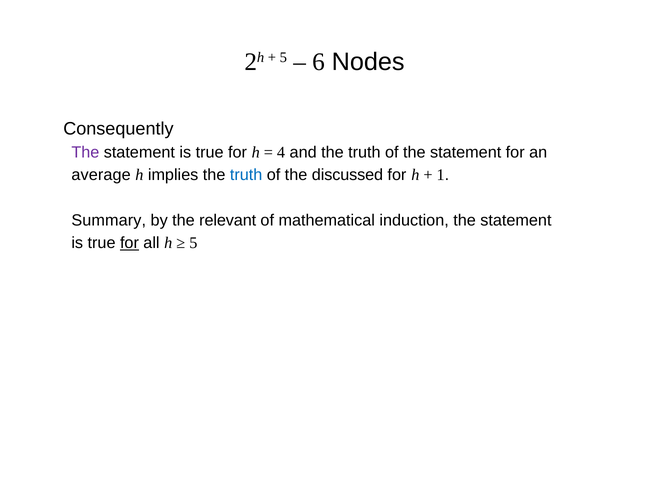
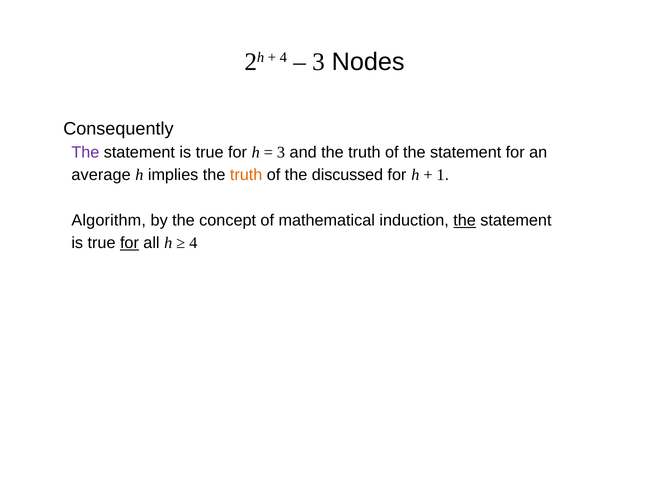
5 at (283, 58): 5 -> 4
6 at (318, 62): 6 -> 3
4 at (281, 153): 4 -> 3
truth at (246, 175) colour: blue -> orange
Summary: Summary -> Algorithm
relevant: relevant -> concept
the at (465, 221) underline: none -> present
5 at (193, 243): 5 -> 4
